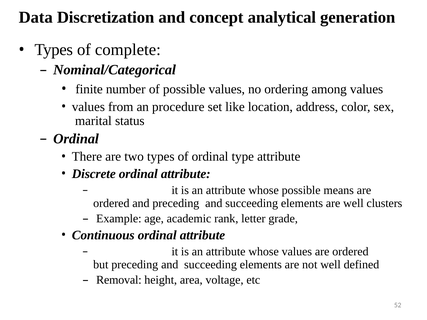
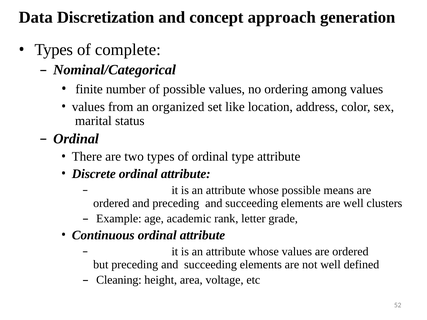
analytical: analytical -> approach
procedure: procedure -> organized
Removal: Removal -> Cleaning
